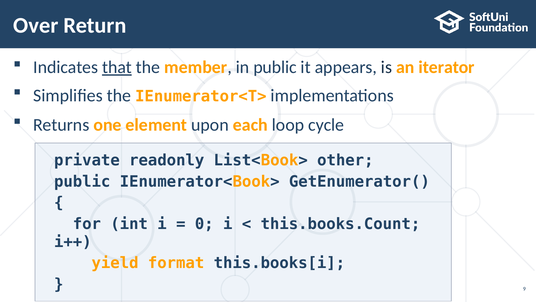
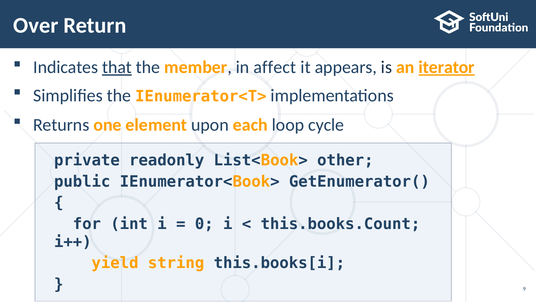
in public: public -> affect
iterator underline: none -> present
format: format -> string
